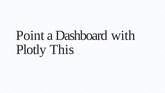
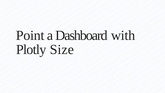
This: This -> Size
